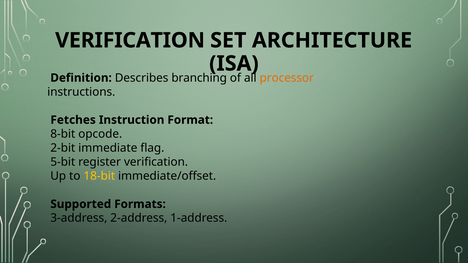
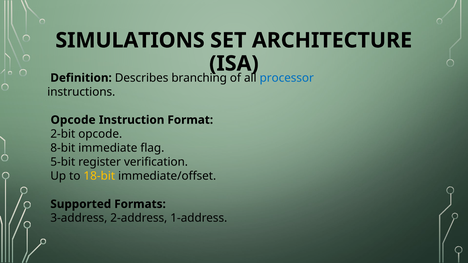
VERIFICATION at (130, 40): VERIFICATION -> SIMULATIONS
processor colour: orange -> blue
Fetches at (73, 120): Fetches -> Opcode
8-bit: 8-bit -> 2-bit
2-bit: 2-bit -> 8-bit
